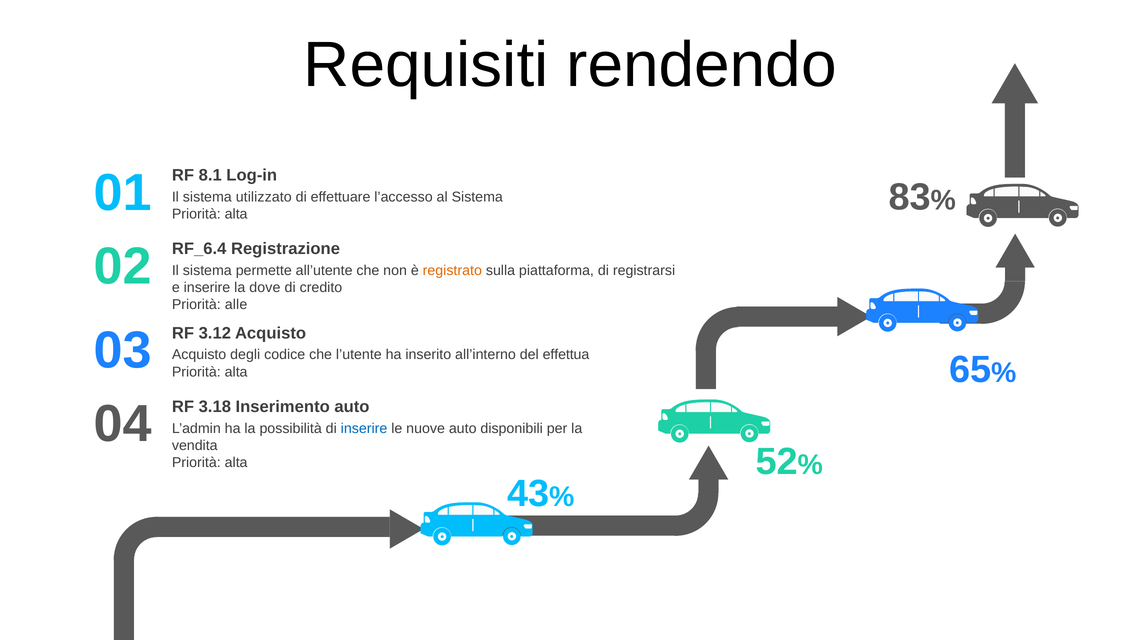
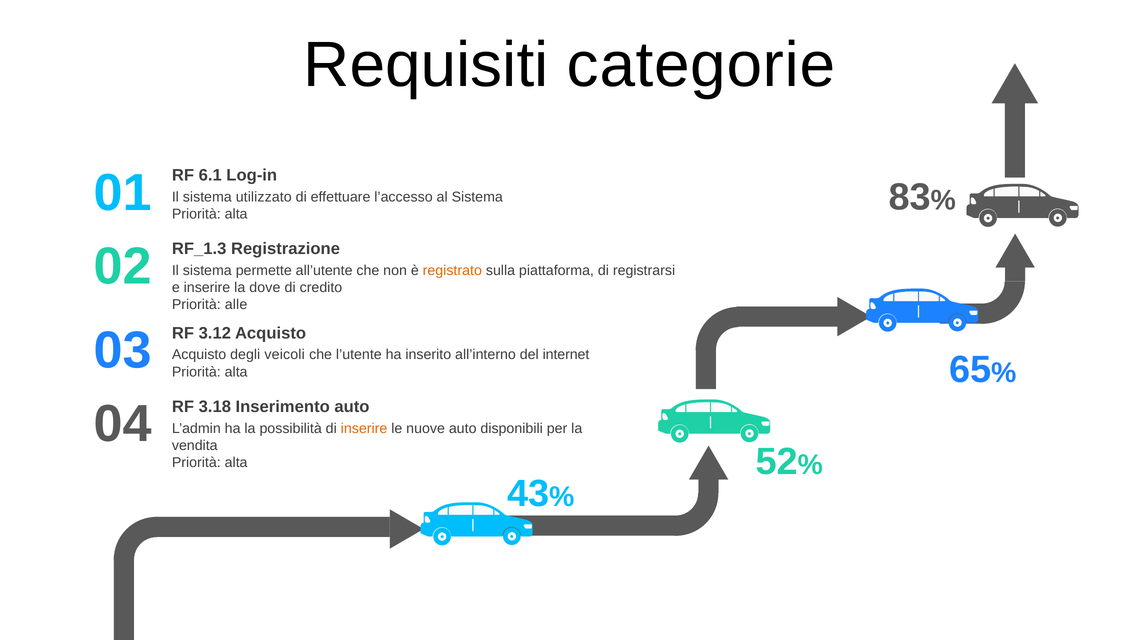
rendendo: rendendo -> categorie
8.1: 8.1 -> 6.1
RF_6.4: RF_6.4 -> RF_1.3
codice: codice -> veicoli
effettua: effettua -> internet
inserire at (364, 428) colour: blue -> orange
